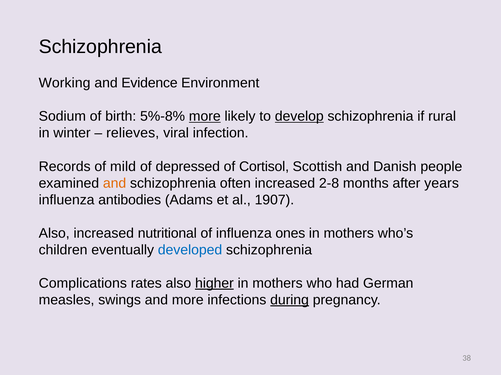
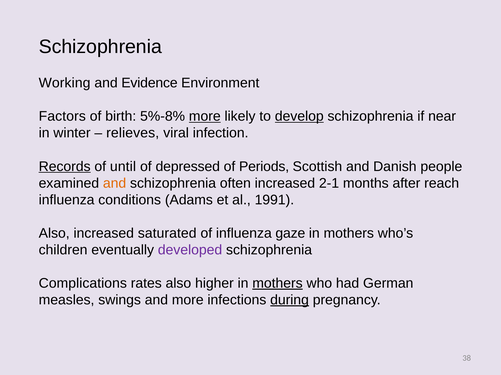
Sodium: Sodium -> Factors
rural: rural -> near
Records underline: none -> present
mild: mild -> until
Cortisol: Cortisol -> Periods
2-8: 2-8 -> 2-1
years: years -> reach
antibodies: antibodies -> conditions
1907: 1907 -> 1991
nutritional: nutritional -> saturated
ones: ones -> gaze
developed colour: blue -> purple
higher underline: present -> none
mothers at (278, 284) underline: none -> present
